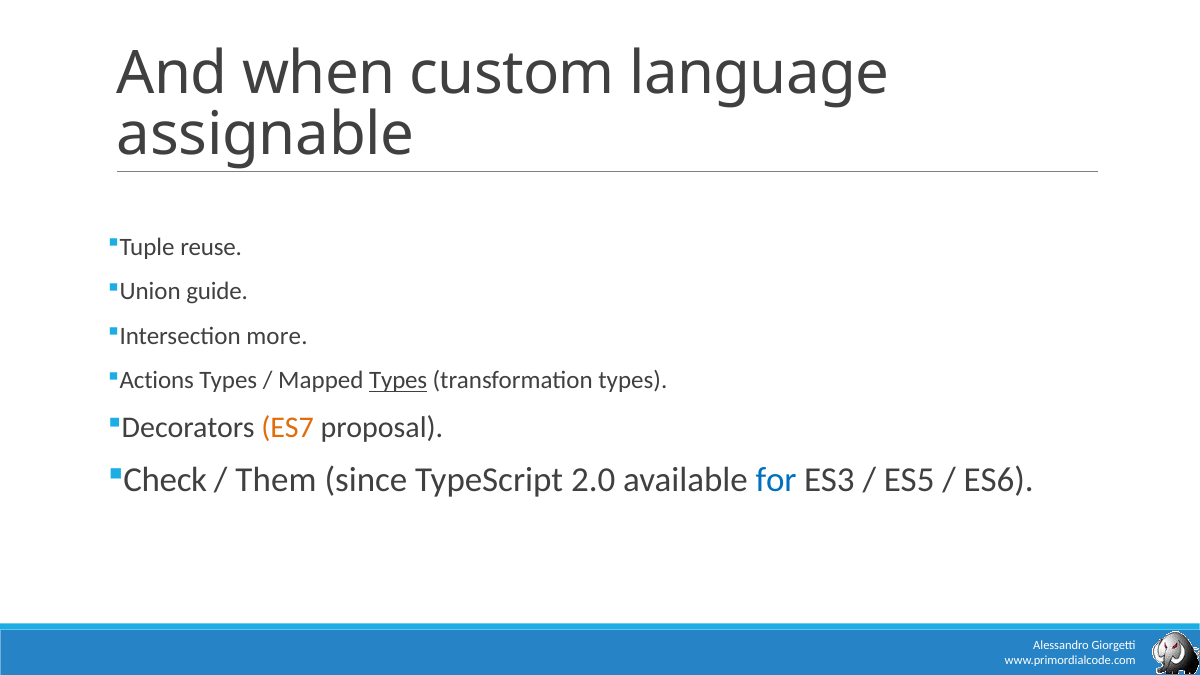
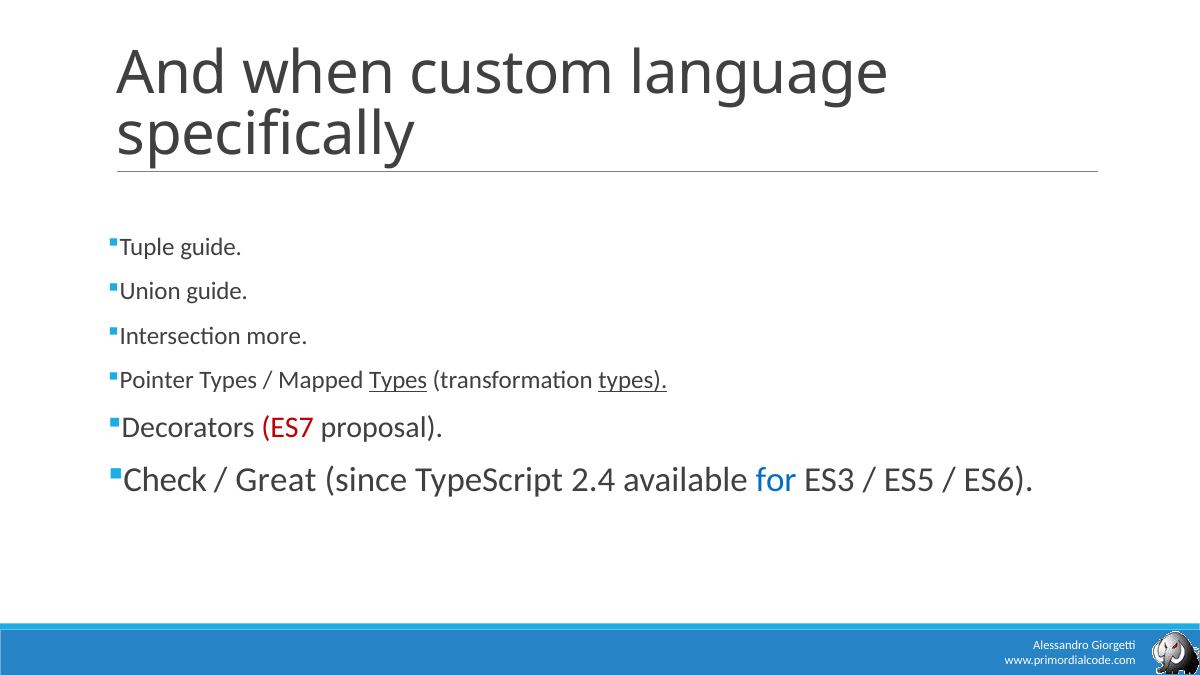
assignable: assignable -> specifically
Tuple reuse: reuse -> guide
Actions: Actions -> Pointer
types at (633, 381) underline: none -> present
ES7 colour: orange -> red
Them: Them -> Great
2.0: 2.0 -> 2.4
